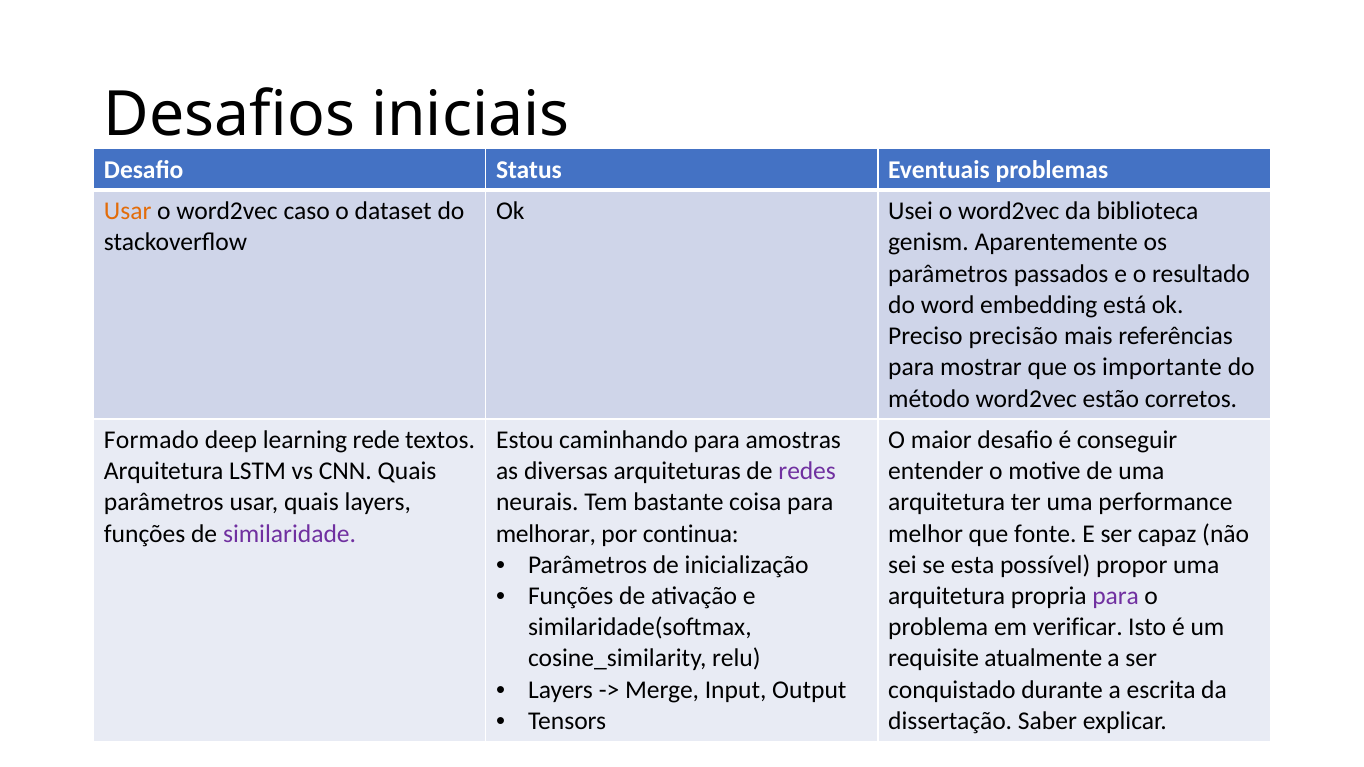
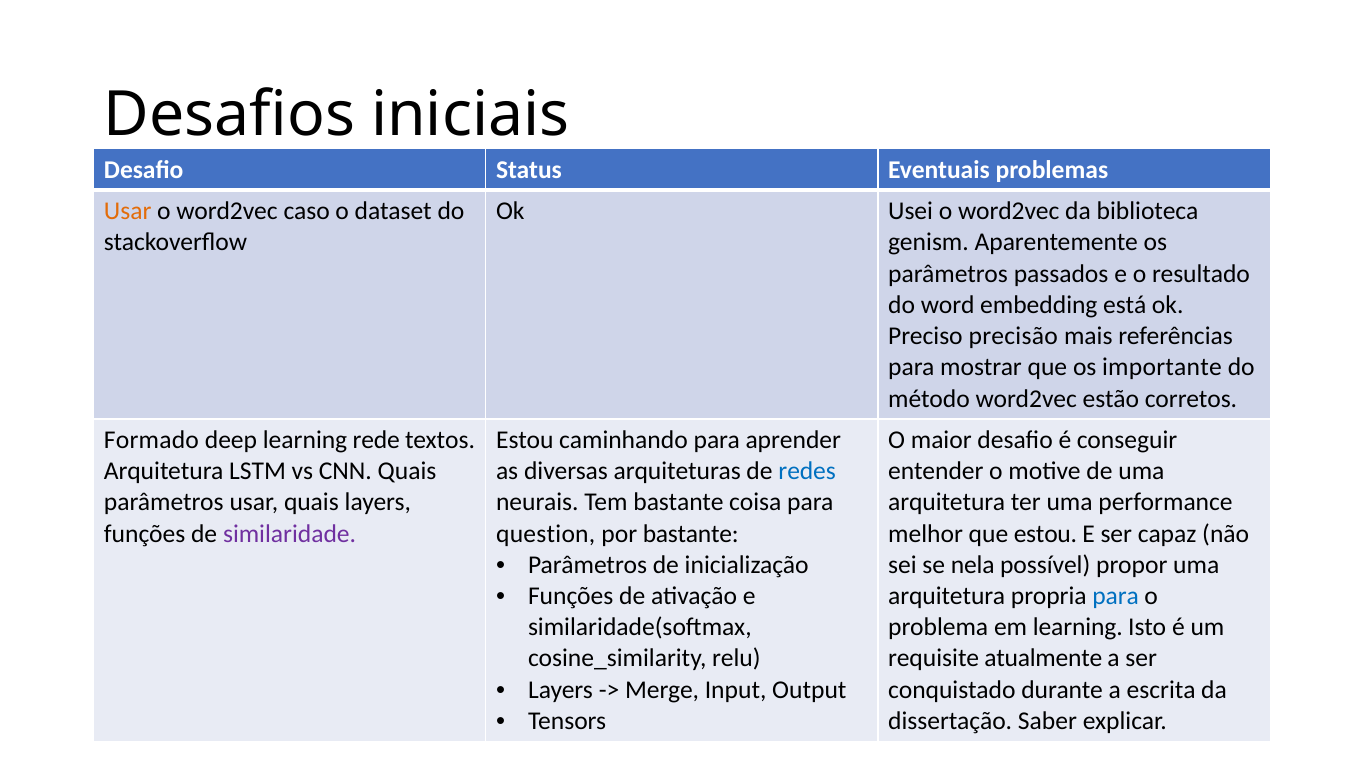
amostras: amostras -> aprender
redes colour: purple -> blue
melhorar: melhorar -> question
por continua: continua -> bastante
que fonte: fonte -> estou
esta: esta -> nela
para at (1116, 596) colour: purple -> blue
em verificar: verificar -> learning
